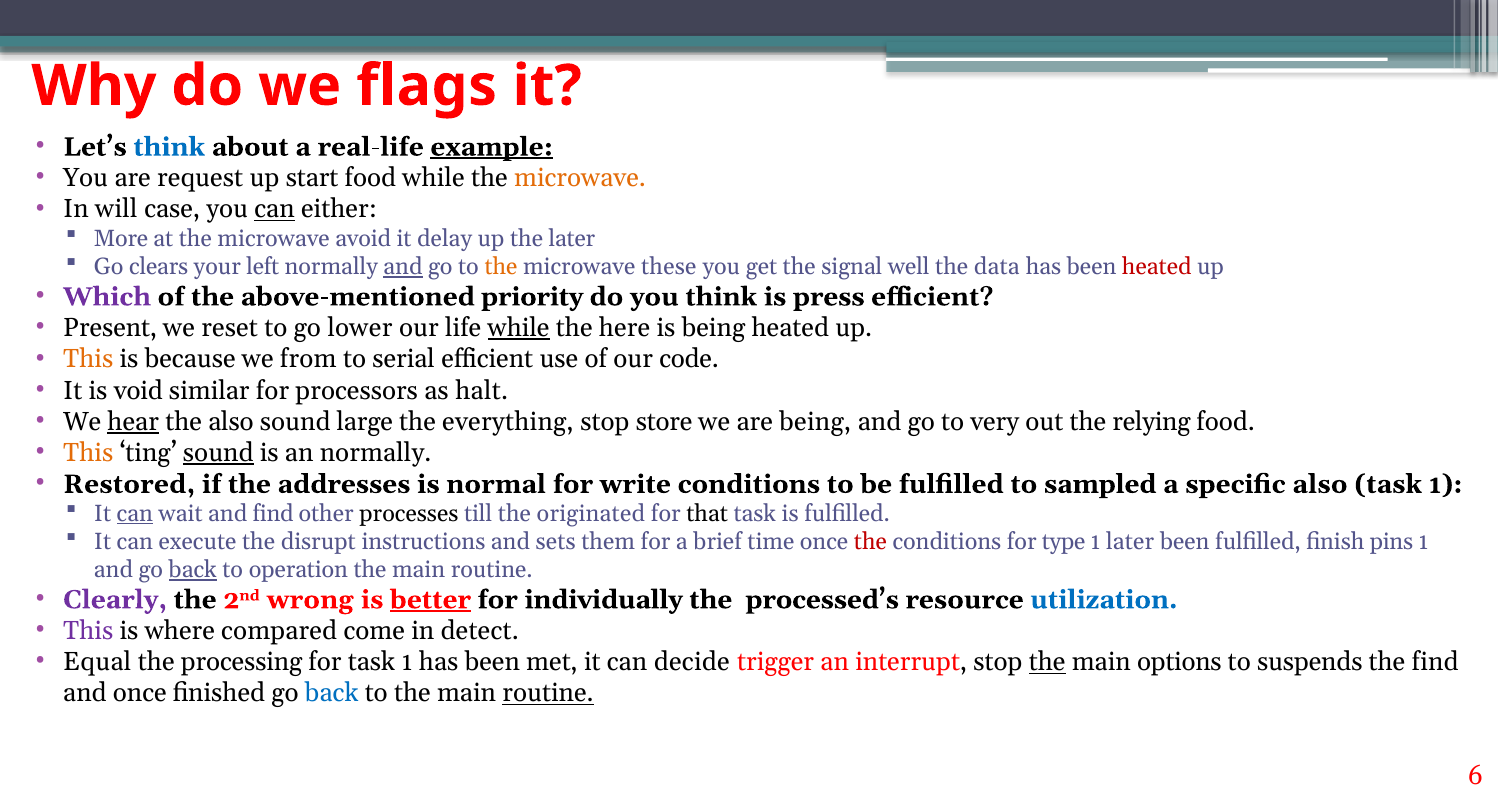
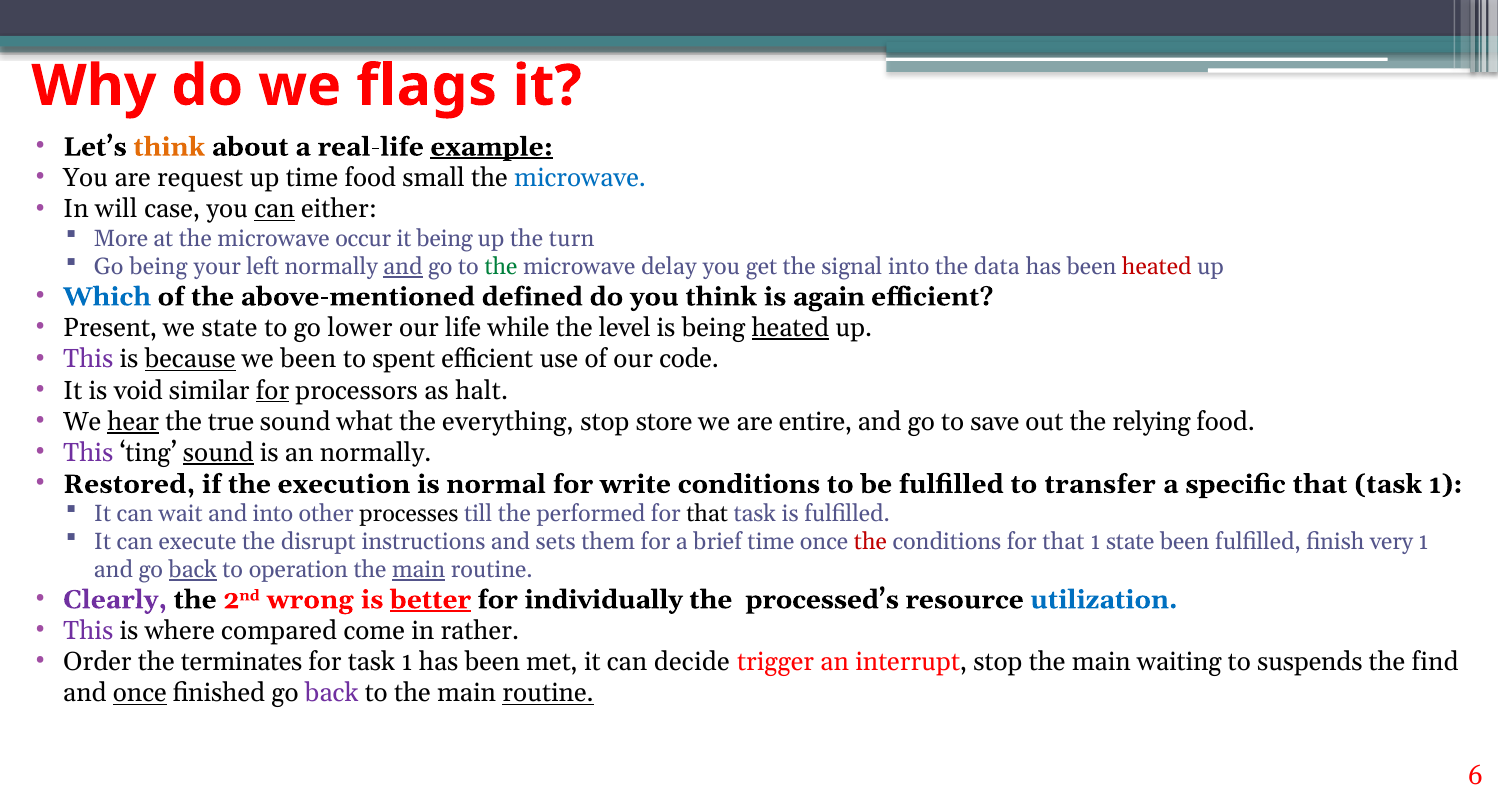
think at (169, 147) colour: blue -> orange
up start: start -> time
food while: while -> small
microwave at (580, 178) colour: orange -> blue
avoid: avoid -> occur
it delay: delay -> being
the later: later -> turn
Go clears: clears -> being
the at (501, 267) colour: orange -> green
these: these -> delay
signal well: well -> into
Which colour: purple -> blue
priority: priority -> defined
press: press -> again
we reset: reset -> state
while at (519, 328) underline: present -> none
here: here -> level
heated at (790, 328) underline: none -> present
This at (88, 359) colour: orange -> purple
because underline: none -> present
we from: from -> been
serial: serial -> spent
for at (273, 390) underline: none -> present
the also: also -> true
large: large -> what
are being: being -> entire
very: very -> save
This at (88, 453) colour: orange -> purple
addresses: addresses -> execution
sampled: sampled -> transfer
specific also: also -> that
can at (135, 514) underline: present -> none
and find: find -> into
originated: originated -> performed
conditions for type: type -> that
1 later: later -> state
pins: pins -> very
main at (419, 570) underline: none -> present
detect: detect -> rather
Equal: Equal -> Order
processing: processing -> terminates
the at (1047, 662) underline: present -> none
options: options -> waiting
once at (140, 693) underline: none -> present
back at (332, 693) colour: blue -> purple
